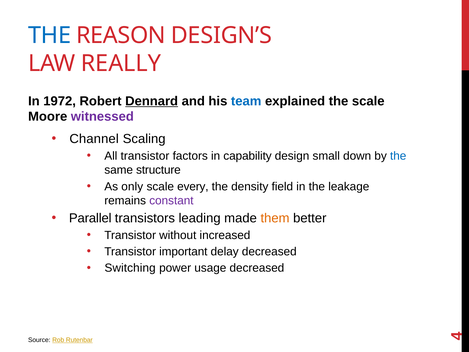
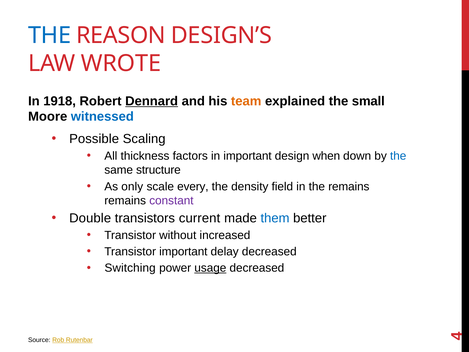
REALLY: REALLY -> WROTE
1972: 1972 -> 1918
team colour: blue -> orange
the scale: scale -> small
witnessed colour: purple -> blue
Channel: Channel -> Possible
All transistor: transistor -> thickness
in capability: capability -> important
small: small -> when
the leakage: leakage -> remains
Parallel: Parallel -> Double
leading: leading -> current
them colour: orange -> blue
usage underline: none -> present
